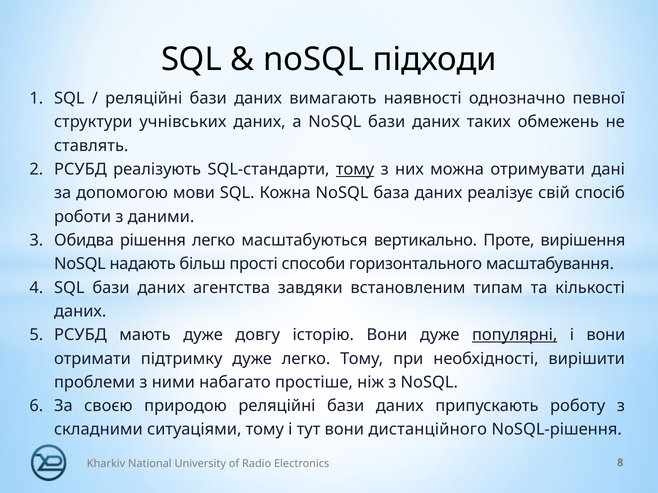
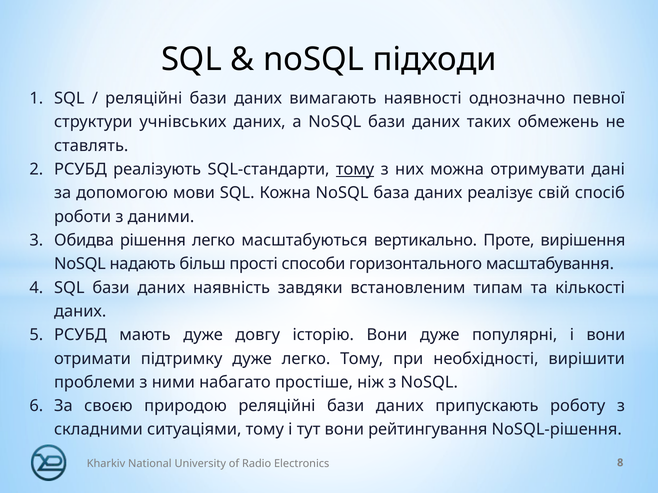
агентства: агентства -> наявність
популярні underline: present -> none
дистанційного: дистанційного -> рейтингування
